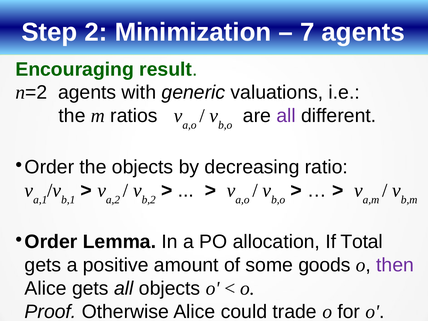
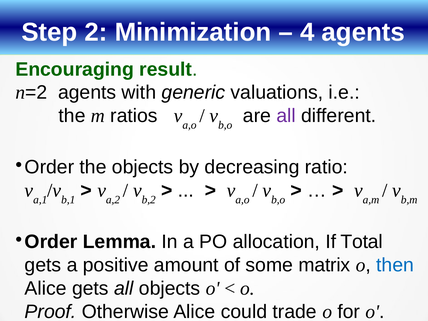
7: 7 -> 4
goods: goods -> matrix
then colour: purple -> blue
